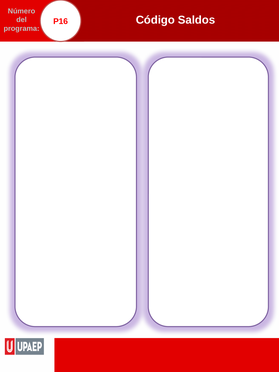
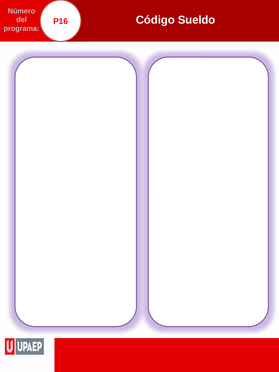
Saldos: Saldos -> Sueldo
